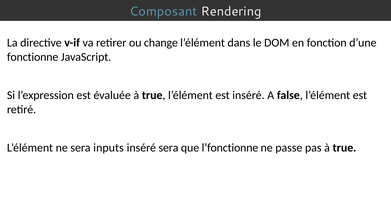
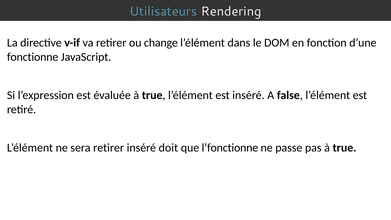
Composant: Composant -> Utilisateurs
sera inputs: inputs -> retirer
inséré sera: sera -> doit
